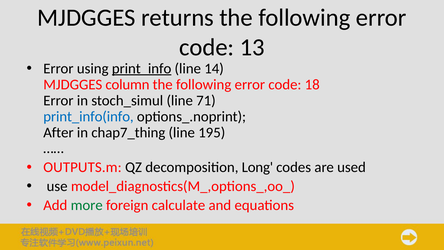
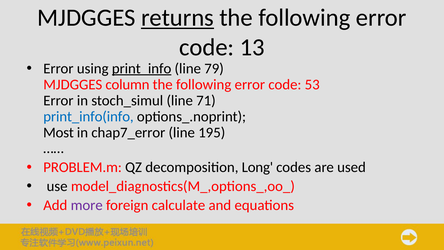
returns underline: none -> present
14: 14 -> 79
18: 18 -> 53
After: After -> Most
chap7_thing: chap7_thing -> chap7_error
OUTPUTS.m: OUTPUTS.m -> PROBLEM.m
more colour: green -> purple
